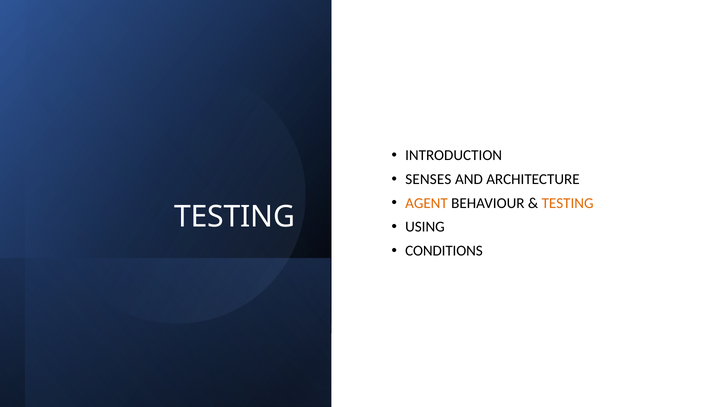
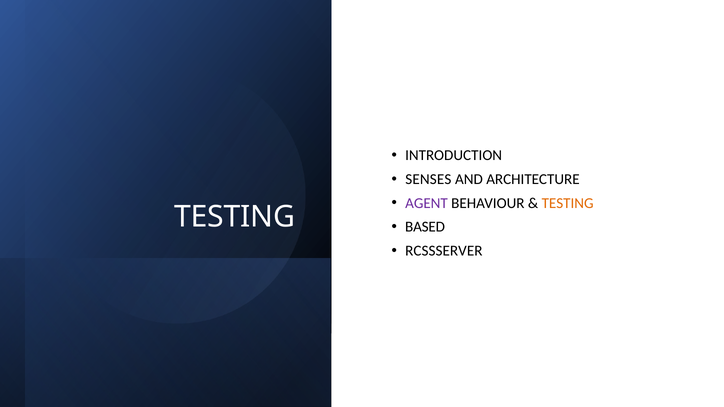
AGENT colour: orange -> purple
USING: USING -> BASED
CONDITIONS: CONDITIONS -> RCSSSERVER
